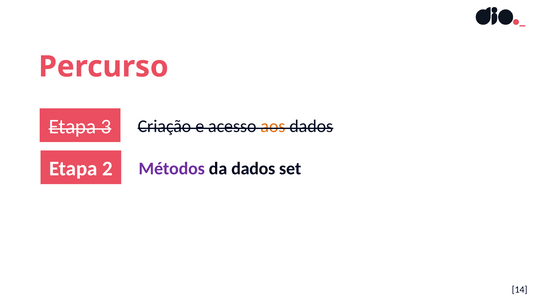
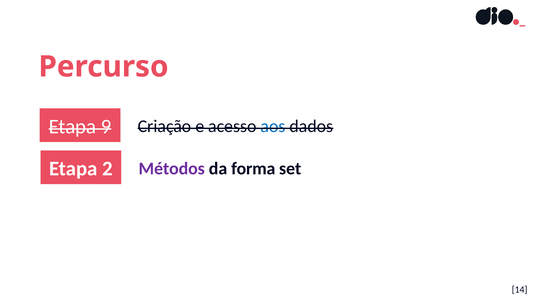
3: 3 -> 9
aos colour: orange -> blue
da dados: dados -> forma
